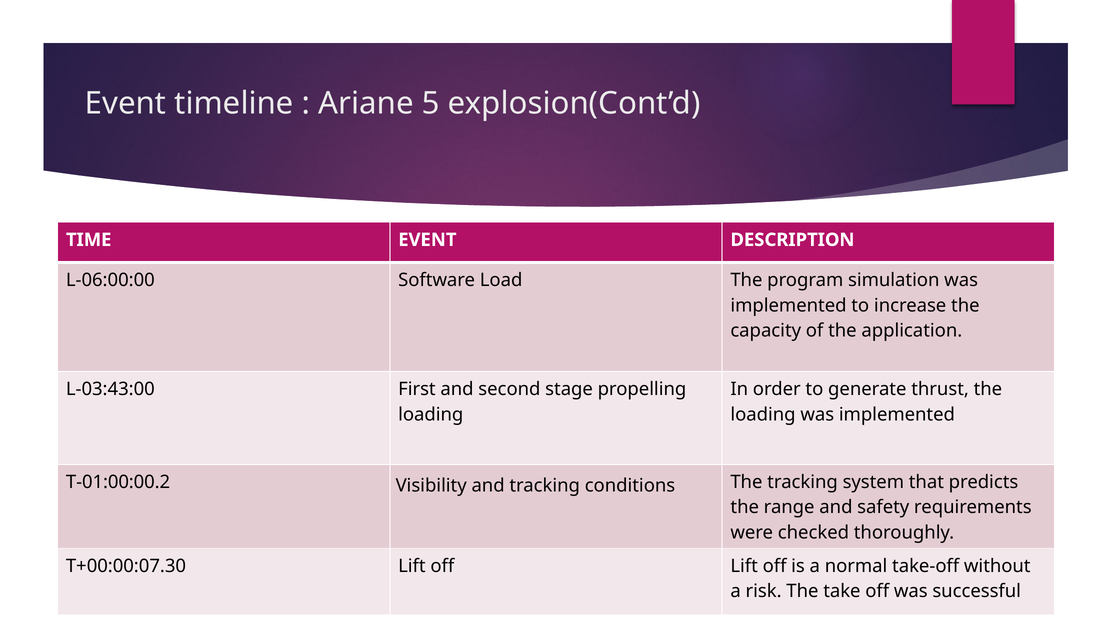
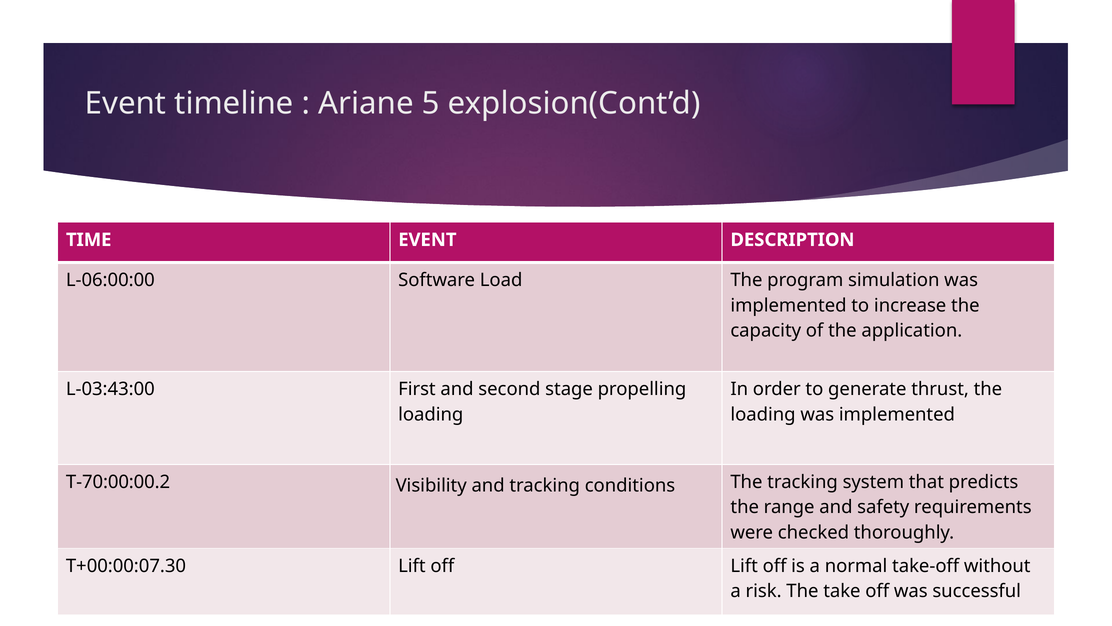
T-01:00:00.2: T-01:00:00.2 -> T-70:00:00.2
